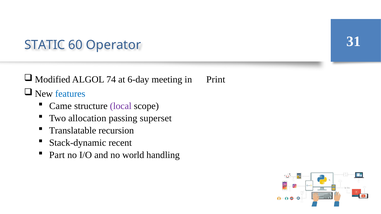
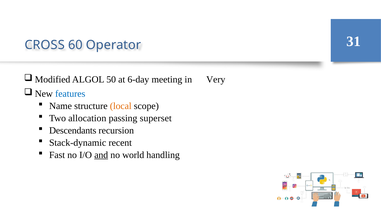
STATIC: STATIC -> CROSS
74: 74 -> 50
Print: Print -> Very
Came: Came -> Name
local colour: purple -> orange
Translatable: Translatable -> Descendants
Part: Part -> Fast
and underline: none -> present
